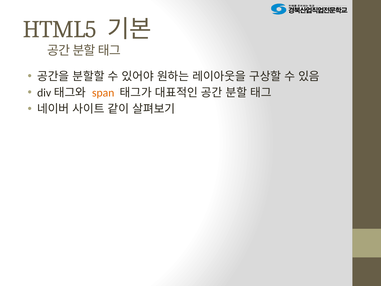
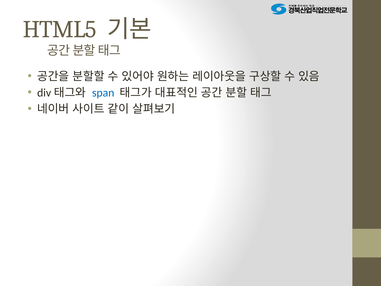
span colour: orange -> blue
